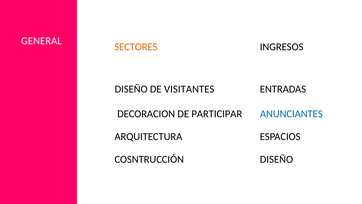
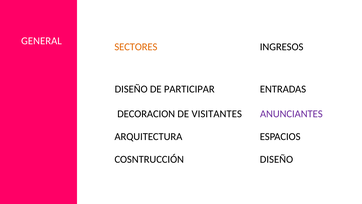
VISITANTES: VISITANTES -> PARTICIPAR
PARTICIPAR: PARTICIPAR -> VISITANTES
ANUNCIANTES colour: blue -> purple
